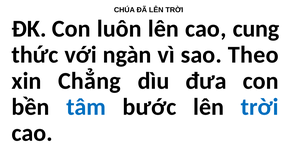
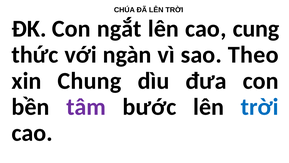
luôn: luôn -> ngắt
Chẳng: Chẳng -> Chung
tâm colour: blue -> purple
